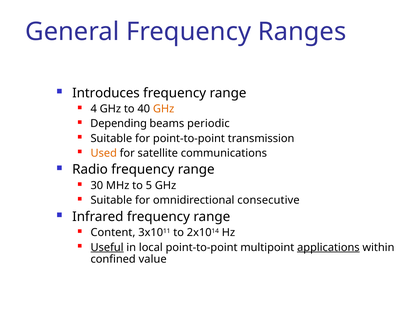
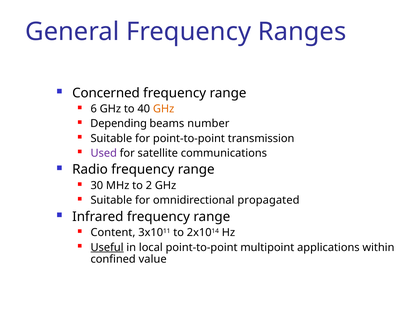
Introduces: Introduces -> Concerned
4: 4 -> 6
periodic: periodic -> number
Used colour: orange -> purple
5: 5 -> 2
consecutive: consecutive -> propagated
applications underline: present -> none
